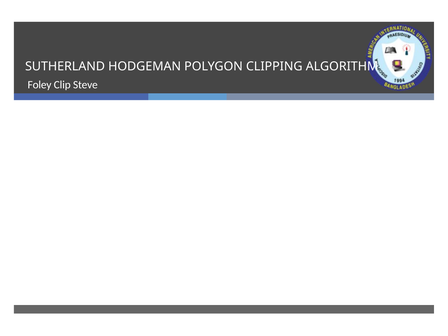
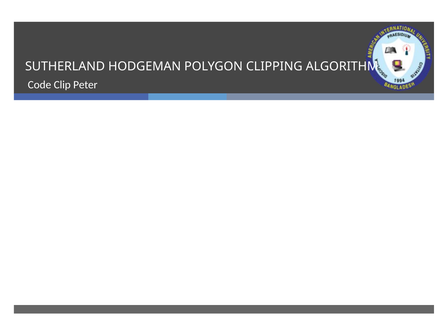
Foley: Foley -> Code
Steve: Steve -> Peter
